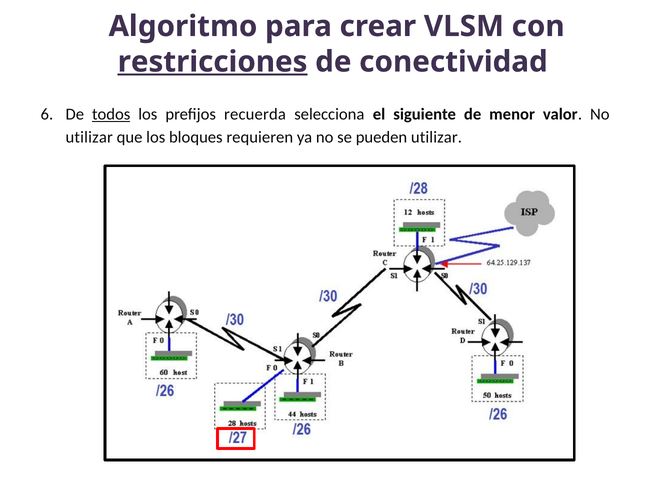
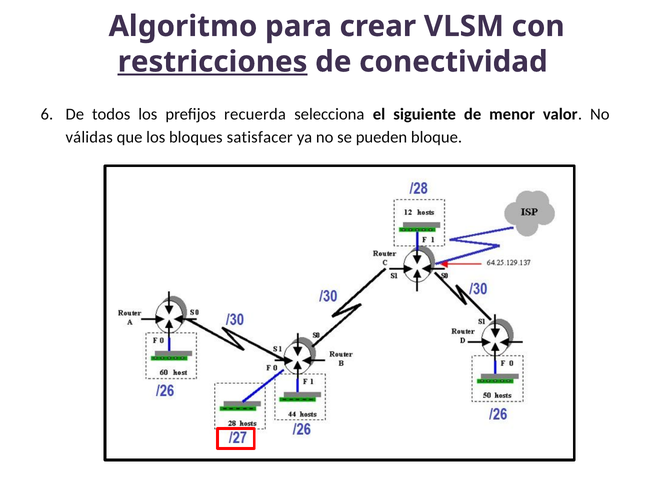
todos underline: present -> none
utilizar at (89, 138): utilizar -> válidas
requieren: requieren -> satisfacer
pueden utilizar: utilizar -> bloque
